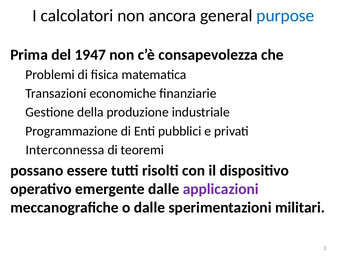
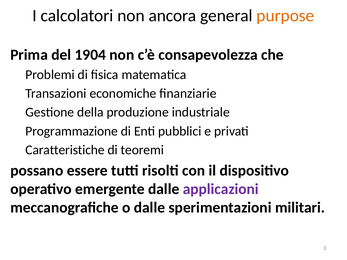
purpose colour: blue -> orange
1947: 1947 -> 1904
Interconnessa: Interconnessa -> Caratteristiche
